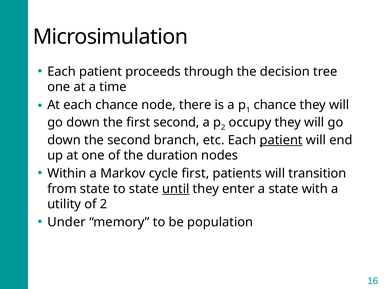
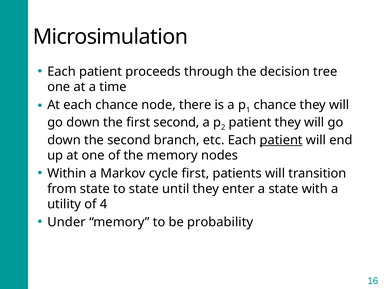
occupy at (250, 123): occupy -> patient
the duration: duration -> memory
until underline: present -> none
of 2: 2 -> 4
population: population -> probability
